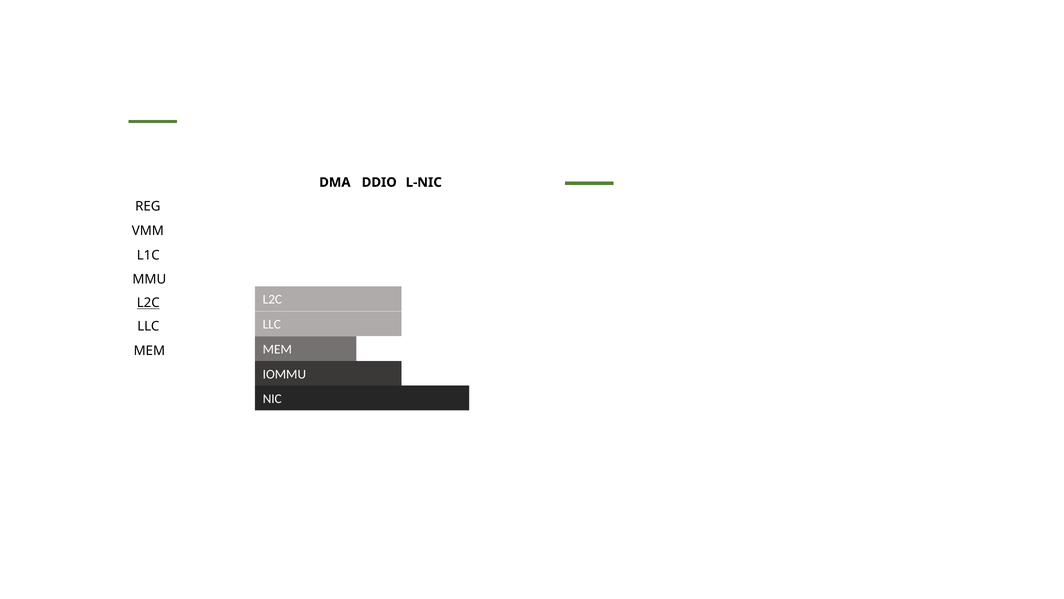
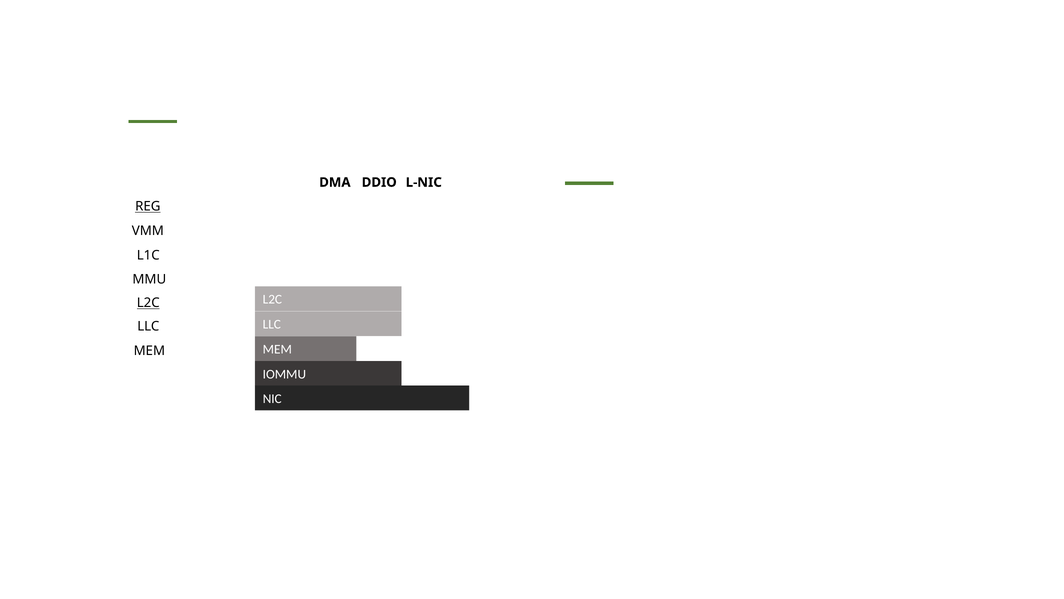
REG underline: none -> present
